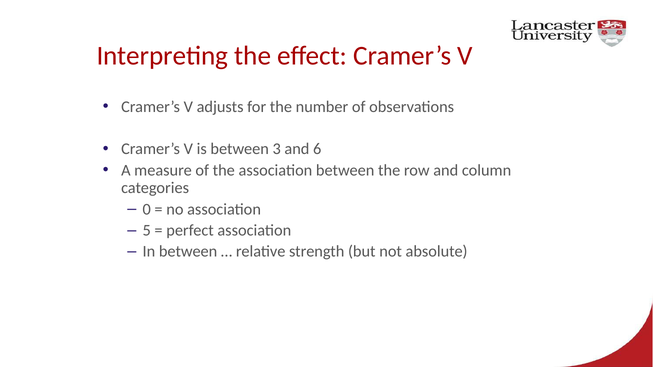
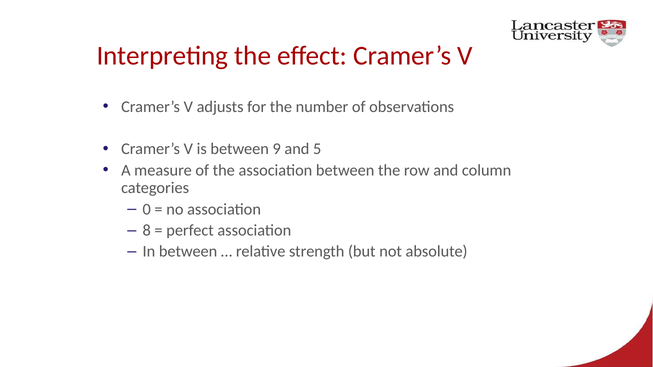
3: 3 -> 9
6: 6 -> 5
5: 5 -> 8
